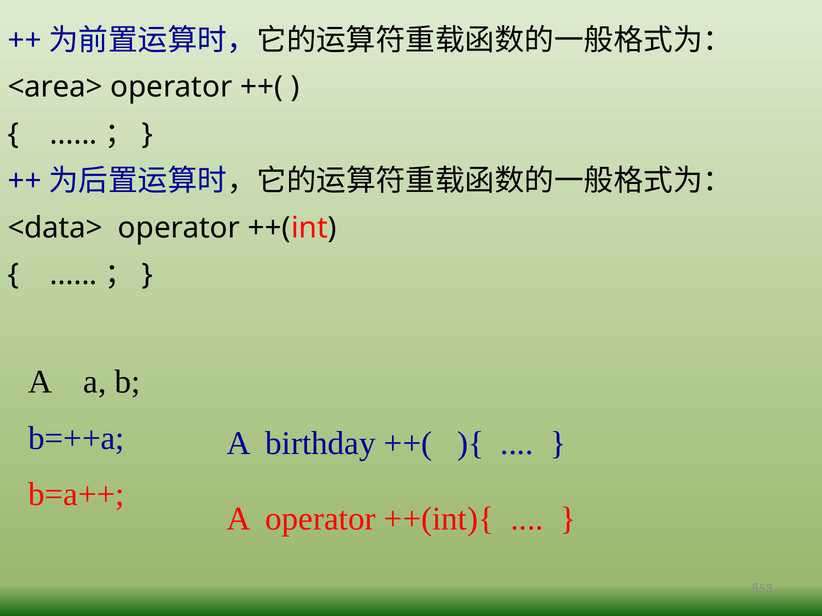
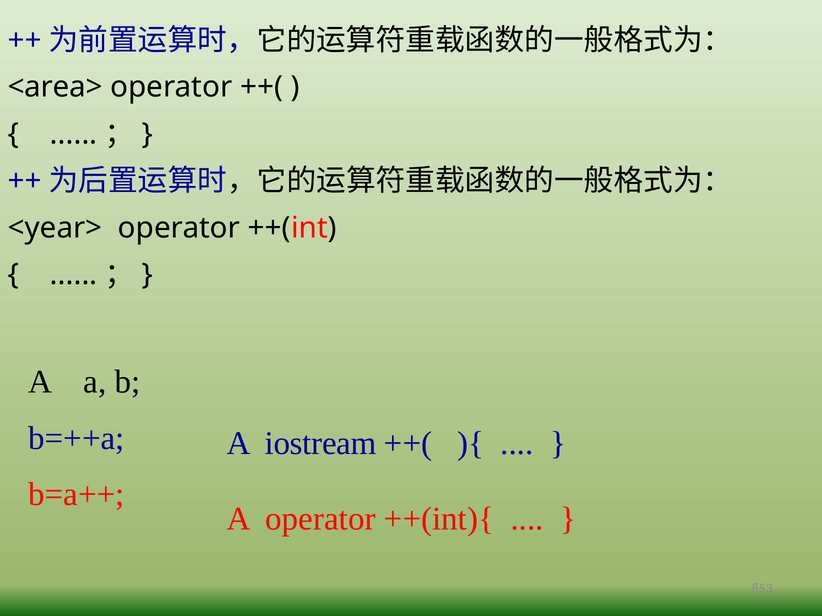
<data>: <data> -> <year>
birthday: birthday -> iostream
